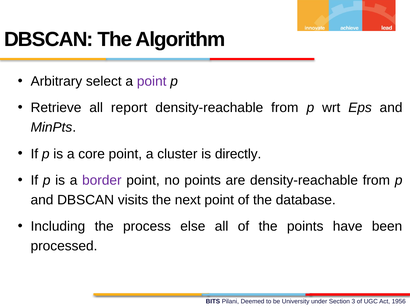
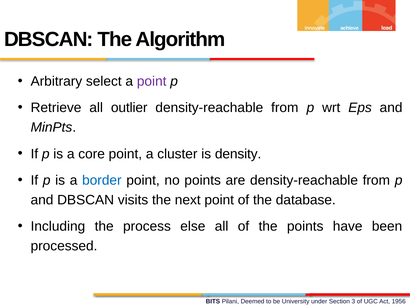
report: report -> outlier
directly: directly -> density
border colour: purple -> blue
